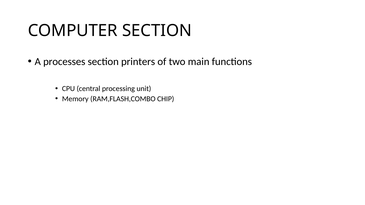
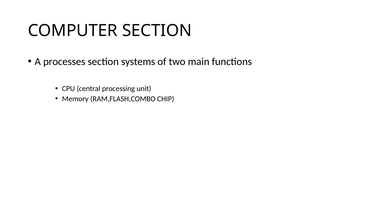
printers: printers -> systems
